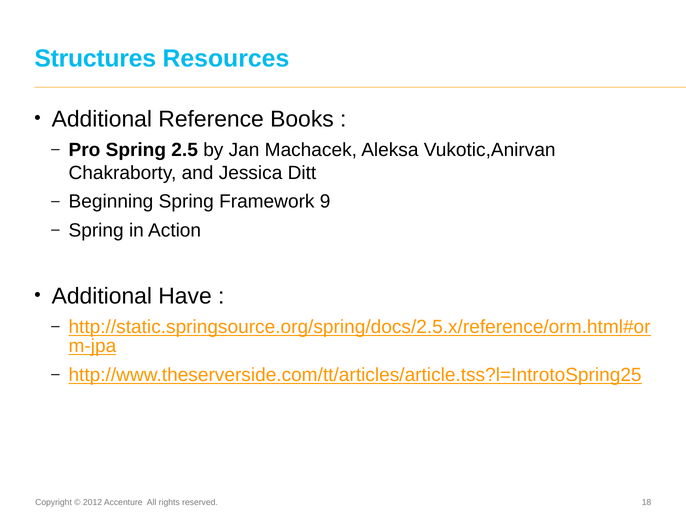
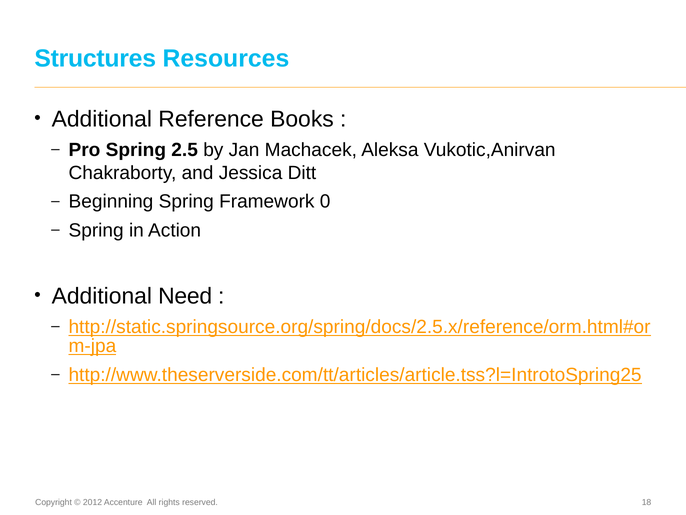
9: 9 -> 0
Have: Have -> Need
